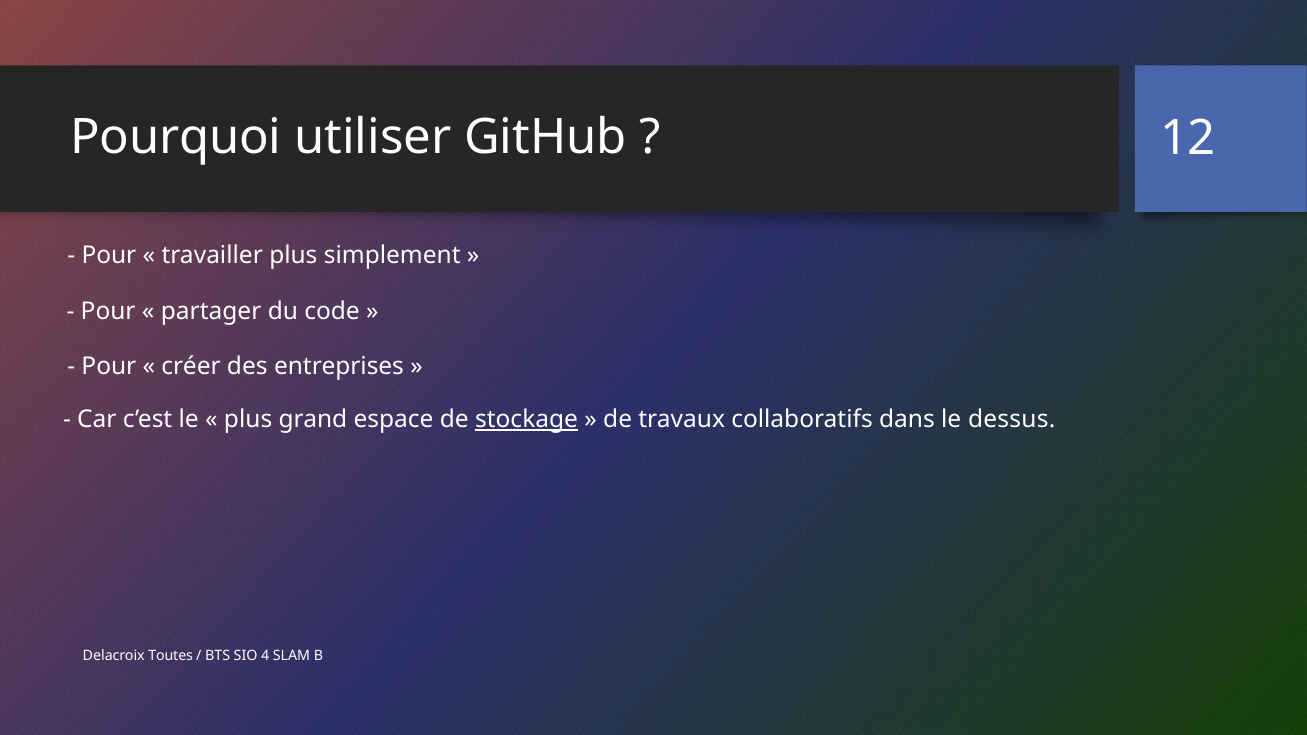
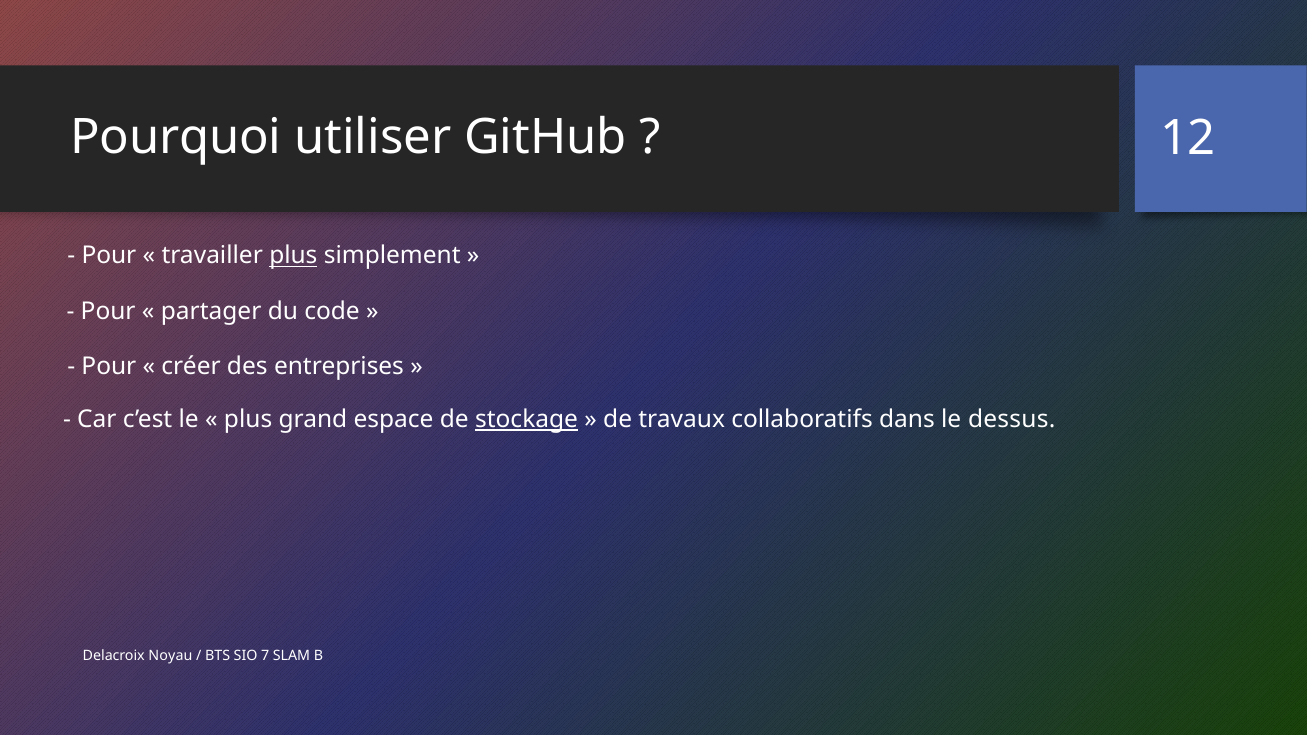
plus at (293, 256) underline: none -> present
Toutes: Toutes -> Noyau
4: 4 -> 7
